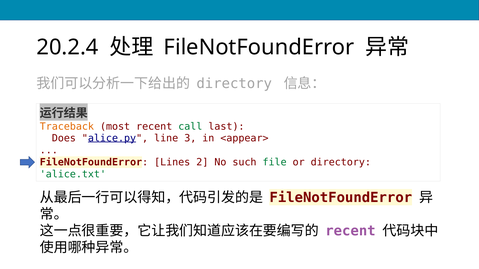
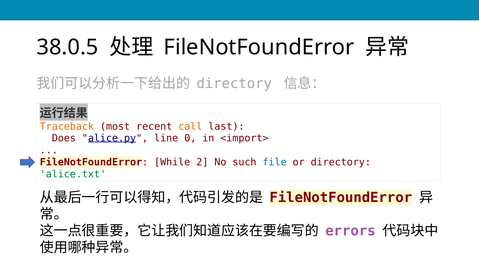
20.2.4: 20.2.4 -> 38.0.5
call colour: green -> orange
3: 3 -> 0
<appear>: <appear> -> <import>
Lines: Lines -> While
file colour: green -> blue
recent at (350, 231): recent -> errors
